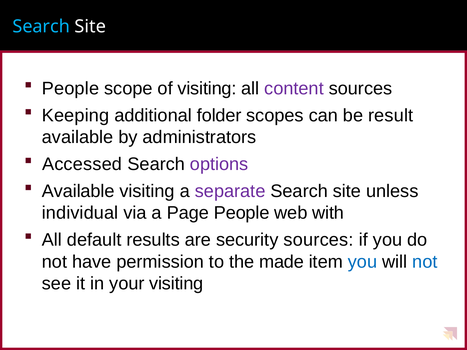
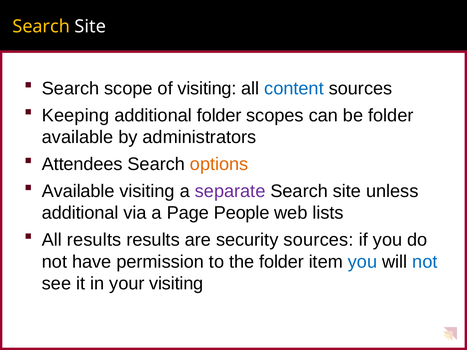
Search at (41, 27) colour: light blue -> yellow
People at (71, 88): People -> Search
content colour: purple -> blue
be result: result -> folder
Accessed: Accessed -> Attendees
options colour: purple -> orange
individual at (80, 213): individual -> additional
with: with -> lists
All default: default -> results
the made: made -> folder
